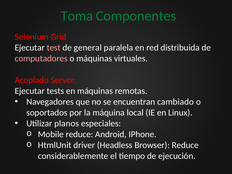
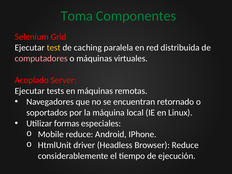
test colour: pink -> yellow
general: general -> caching
cambiado: cambiado -> retornado
planos: planos -> formas
